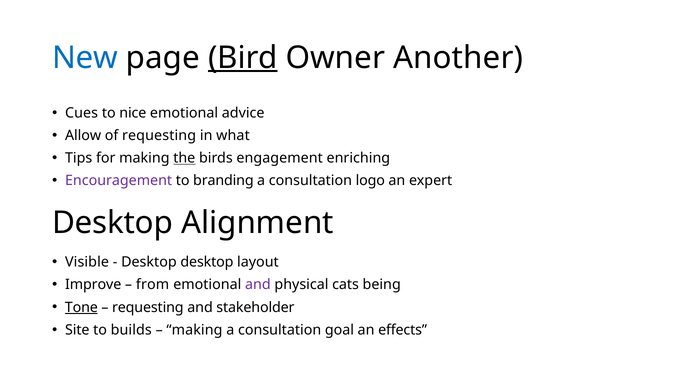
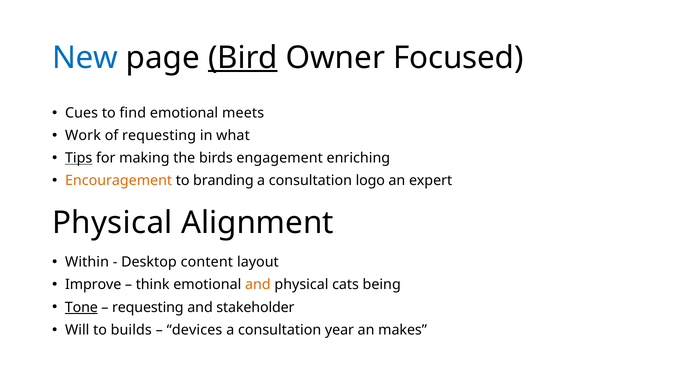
Another: Another -> Focused
nice: nice -> find
advice: advice -> meets
Allow: Allow -> Work
Tips underline: none -> present
the underline: present -> none
Encouragement colour: purple -> orange
Desktop at (113, 223): Desktop -> Physical
Visible: Visible -> Within
Desktop desktop: desktop -> content
from: from -> think
and at (258, 284) colour: purple -> orange
Site: Site -> Will
making at (194, 329): making -> devices
goal: goal -> year
effects: effects -> makes
